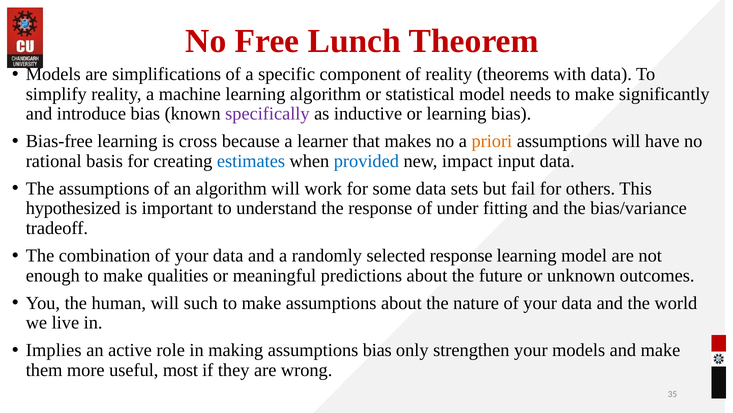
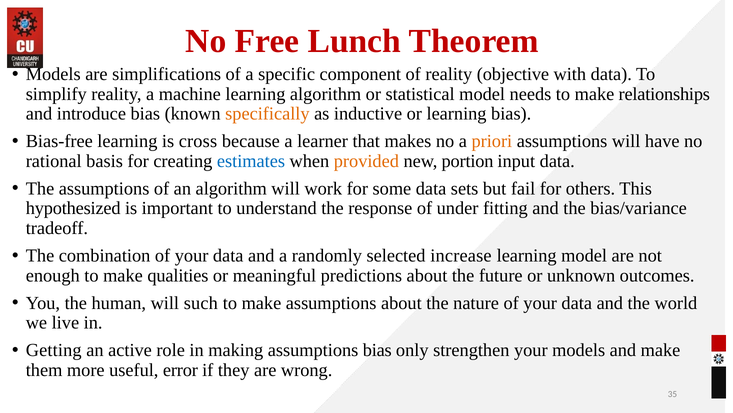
theorems: theorems -> objective
significantly: significantly -> relationships
specifically colour: purple -> orange
provided colour: blue -> orange
impact: impact -> portion
selected response: response -> increase
Implies: Implies -> Getting
most: most -> error
